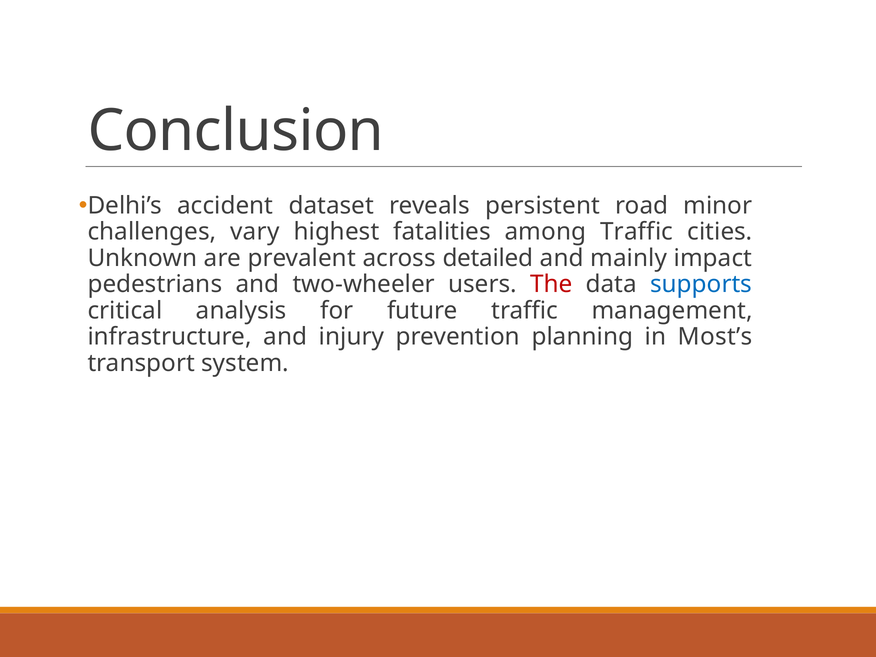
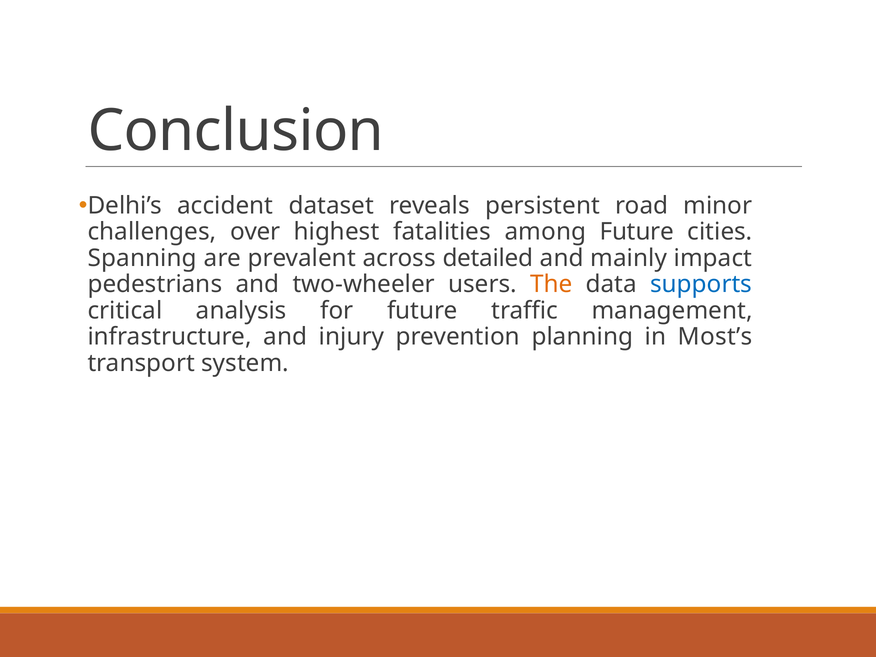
vary: vary -> over
among Traffic: Traffic -> Future
Unknown: Unknown -> Spanning
The colour: red -> orange
